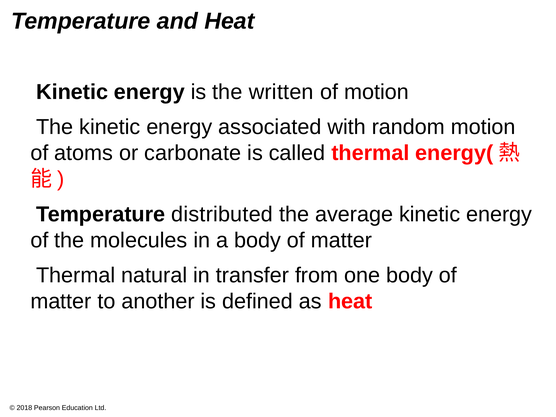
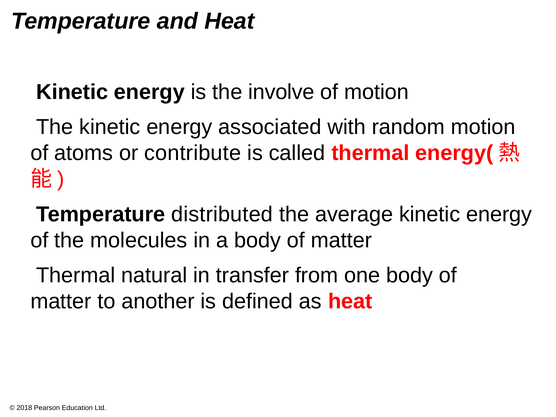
written: written -> involve
carbonate: carbonate -> contribute
